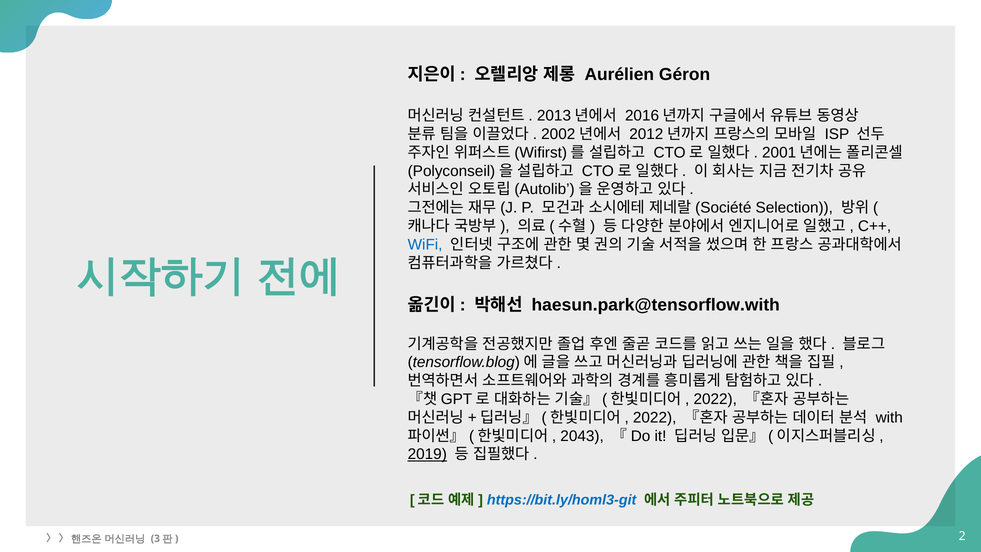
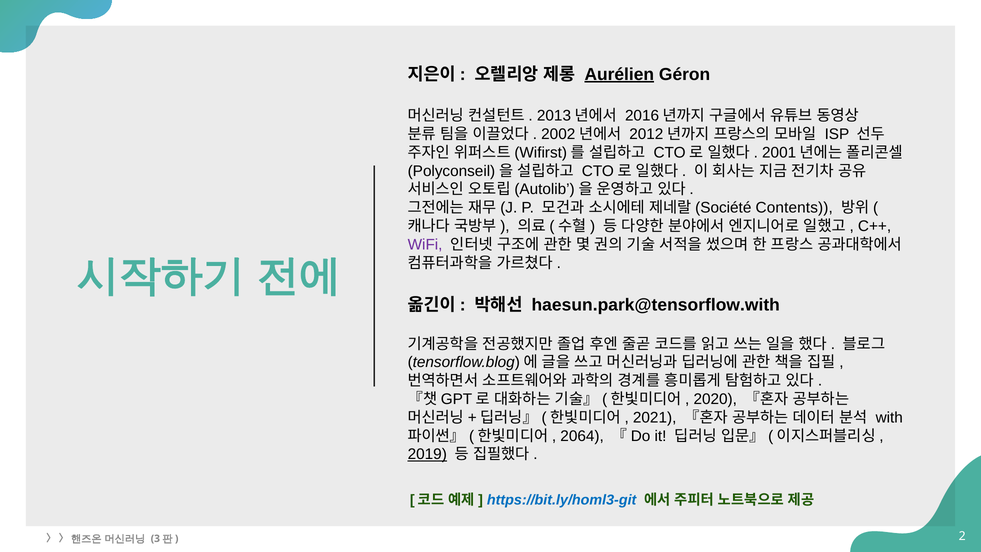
Aurélien underline: none -> present
Selection: Selection -> Contents
WiFi colour: blue -> purple
2022 at (715, 399): 2022 -> 2020
2022 at (655, 417): 2022 -> 2021
2043: 2043 -> 2064
